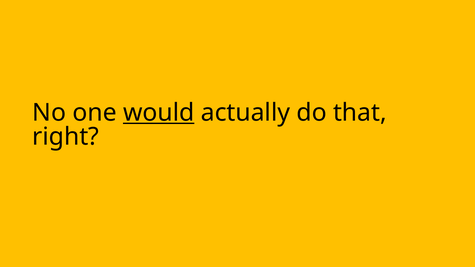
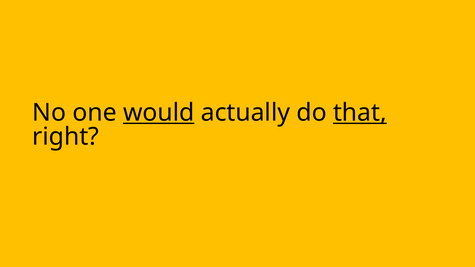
that underline: none -> present
